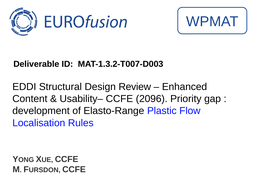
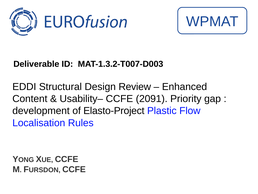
2096: 2096 -> 2091
Elasto-Range: Elasto-Range -> Elasto-Project
